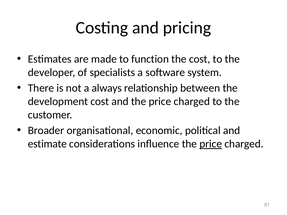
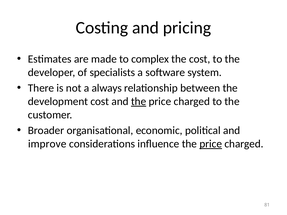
function: function -> complex
the at (139, 102) underline: none -> present
estimate: estimate -> improve
